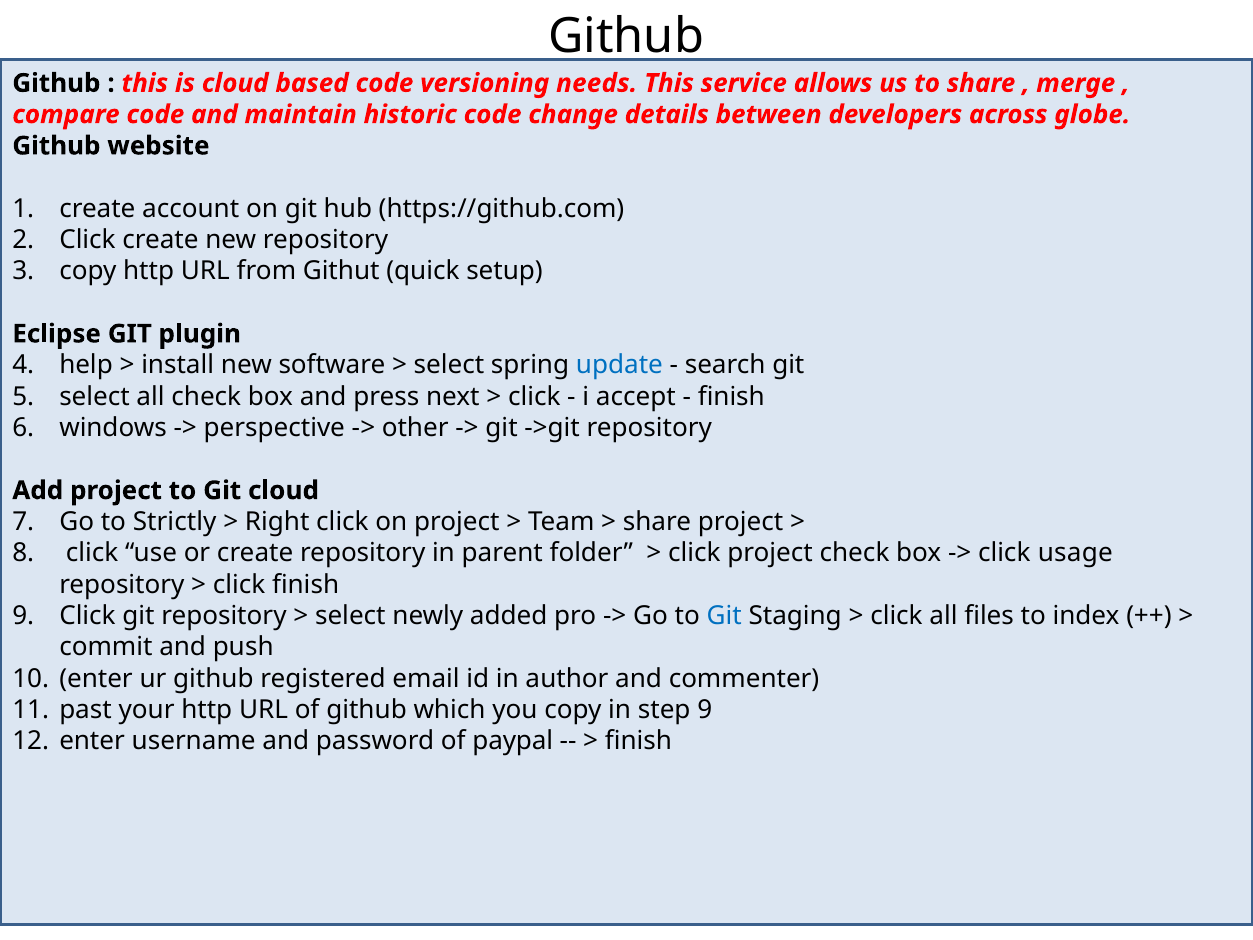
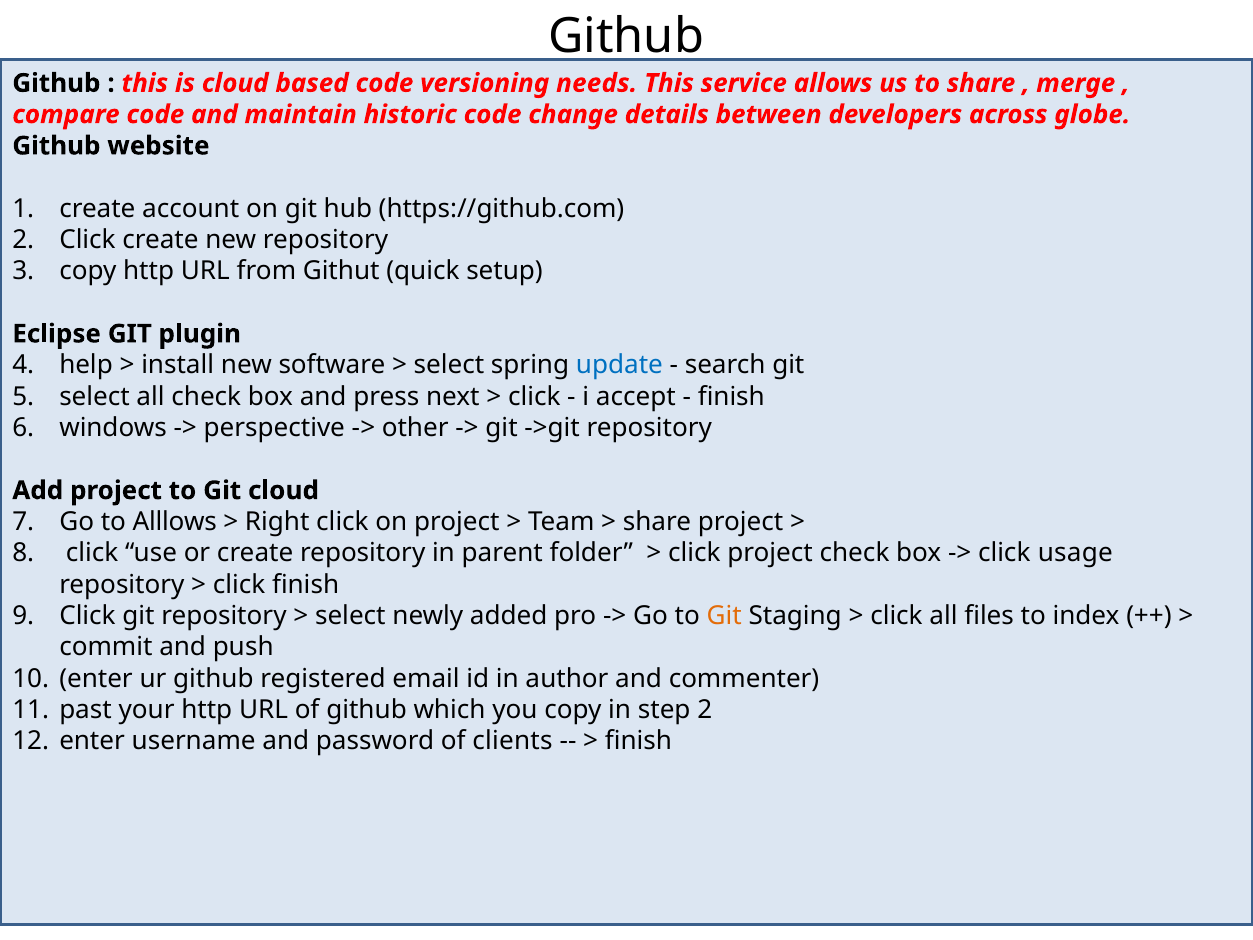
Strictly: Strictly -> Alllows
Git at (724, 616) colour: blue -> orange
step 9: 9 -> 2
paypal: paypal -> clients
